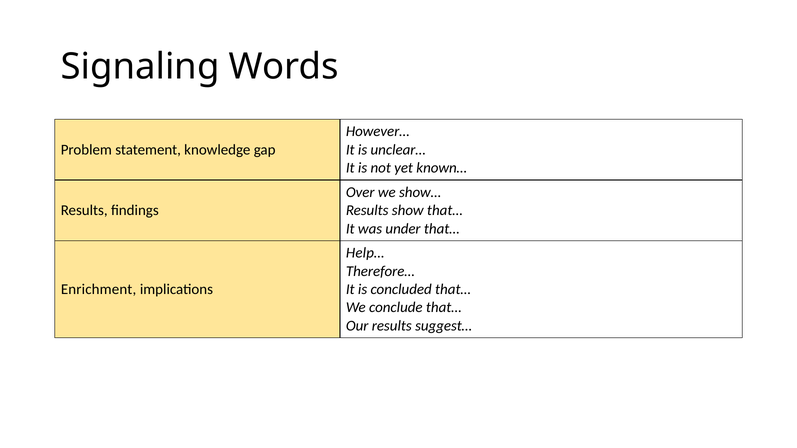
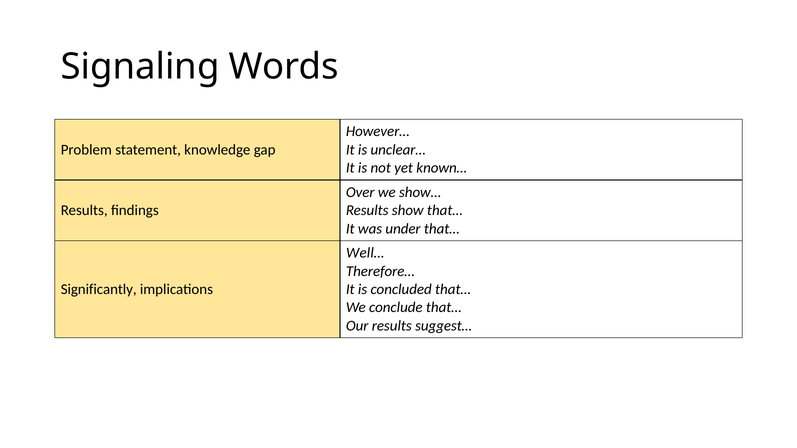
Help…: Help… -> Well…
Enrichment: Enrichment -> Significantly
